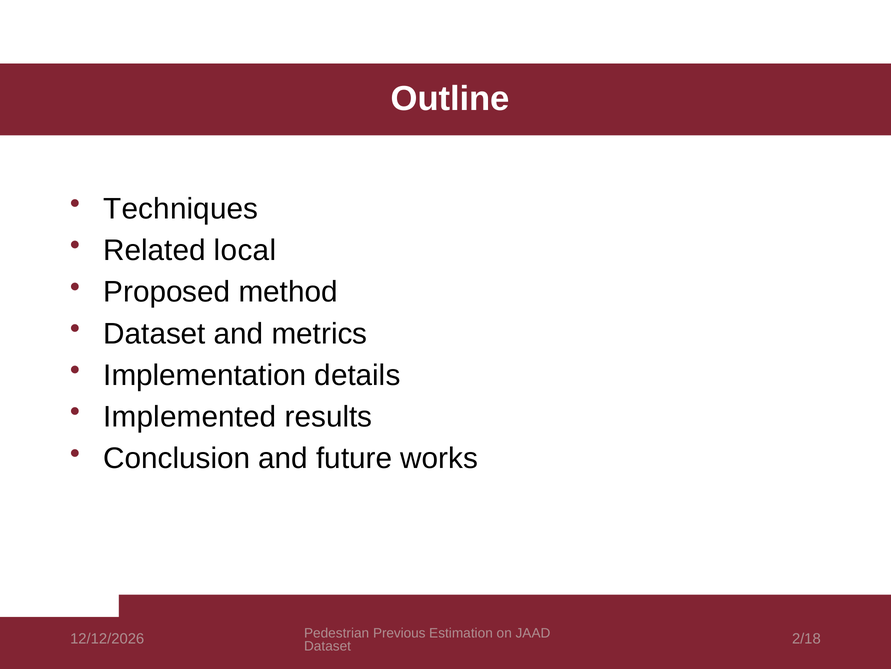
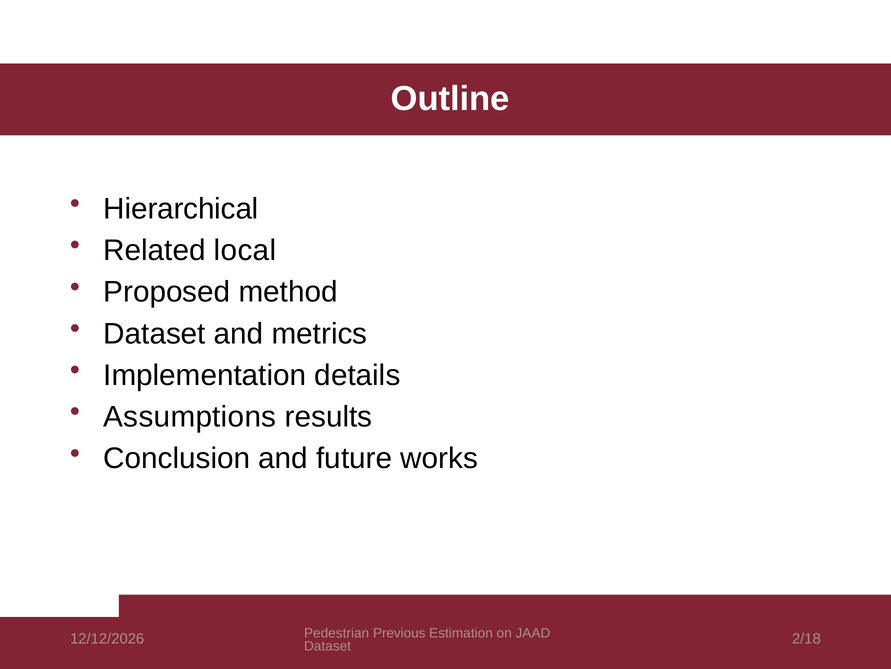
Techniques: Techniques -> Hierarchical
Implemented: Implemented -> Assumptions
